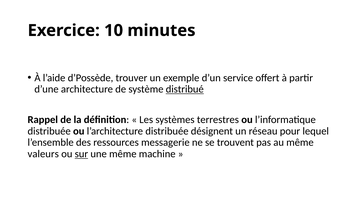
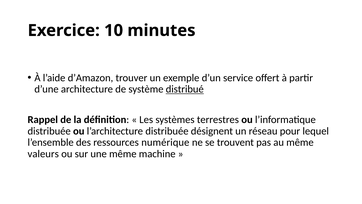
d’Possède: d’Possède -> d’Amazon
messagerie: messagerie -> numérique
sur underline: present -> none
